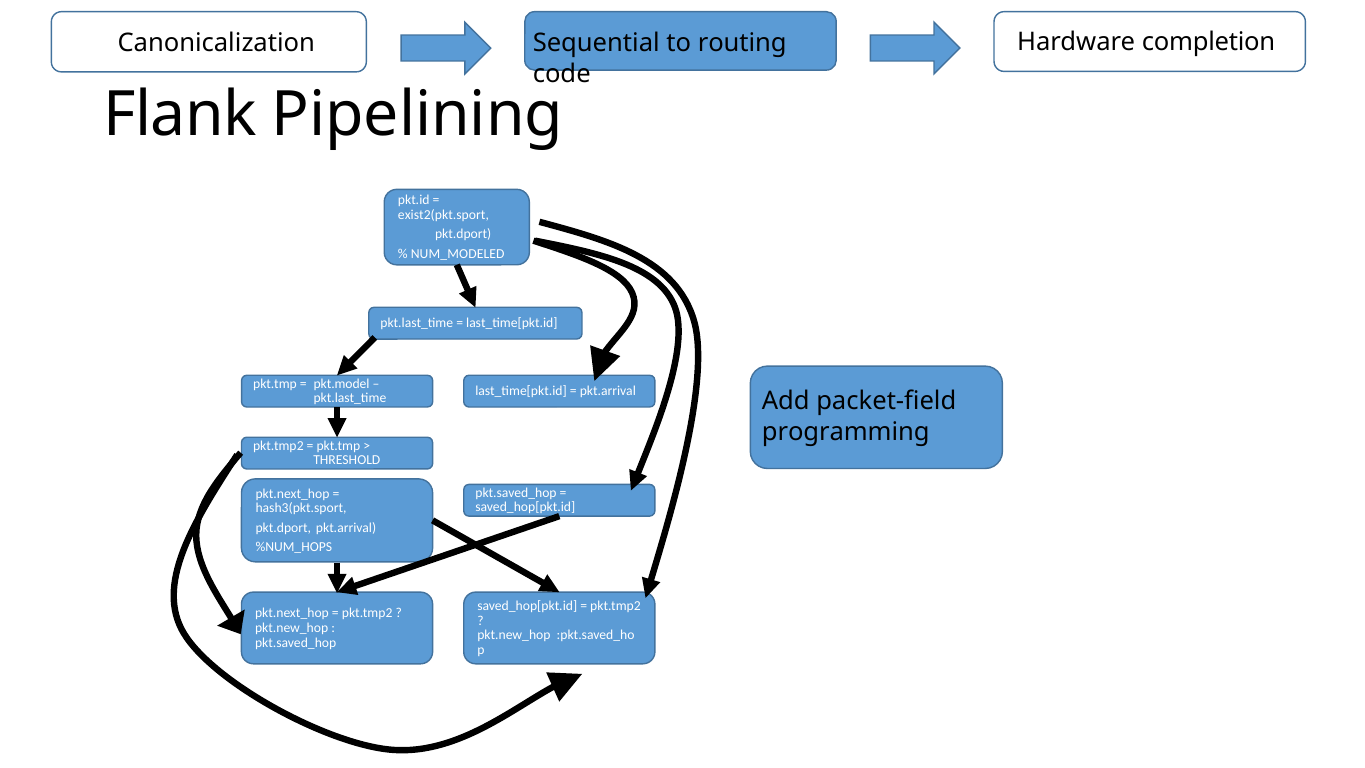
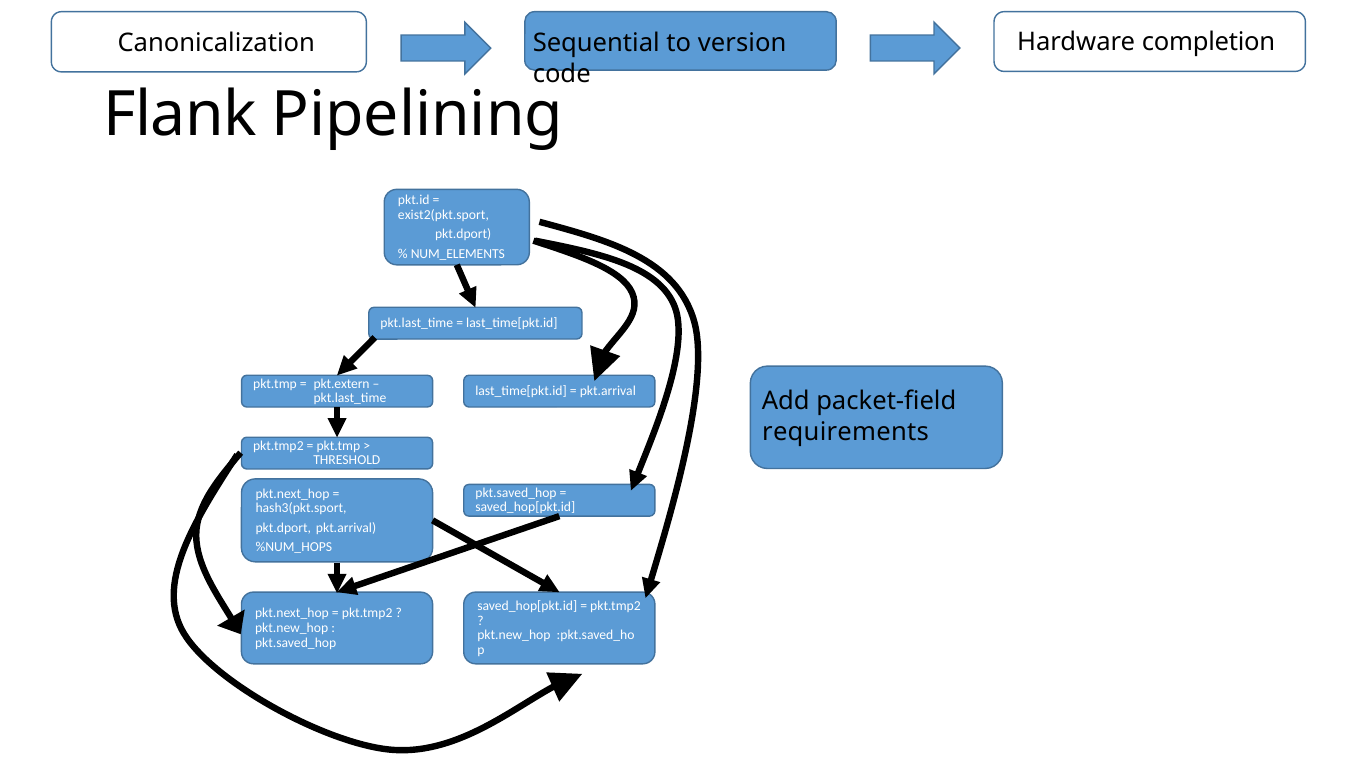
routing: routing -> version
NUM_MODELED: NUM_MODELED -> NUM_ELEMENTS
pkt.model: pkt.model -> pkt.extern
programming: programming -> requirements
